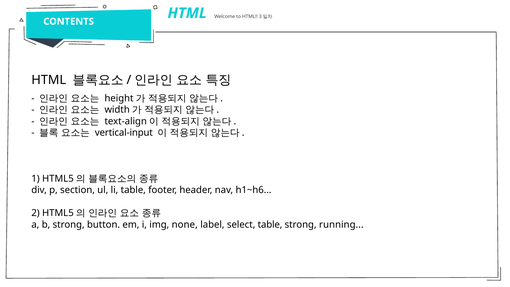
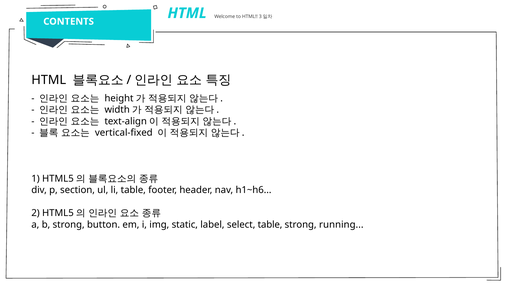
vertical-input: vertical-input -> vertical-fixed
none: none -> static
